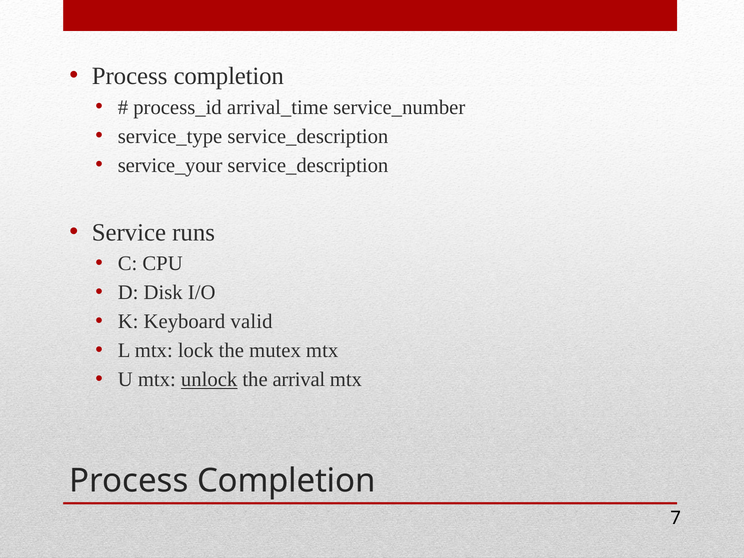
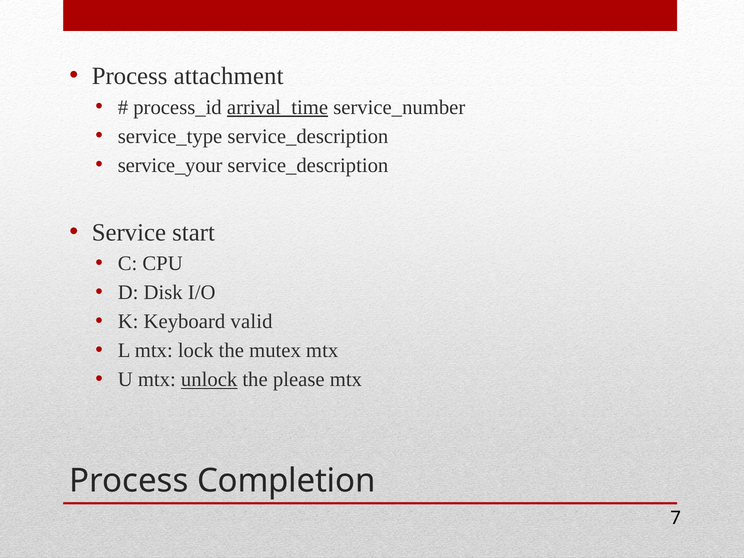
completion at (229, 76): completion -> attachment
arrival_time underline: none -> present
runs: runs -> start
arrival: arrival -> please
